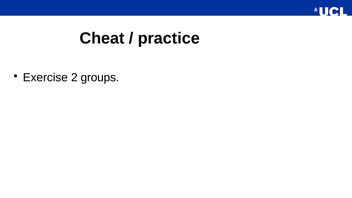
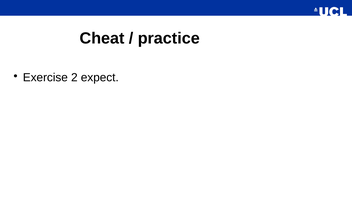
groups: groups -> expect
